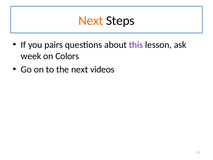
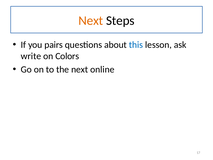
this colour: purple -> blue
week: week -> write
videos: videos -> online
